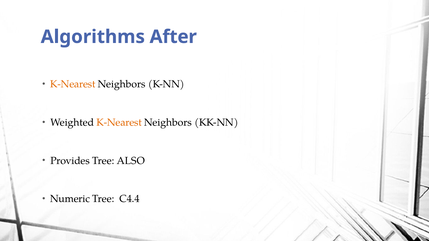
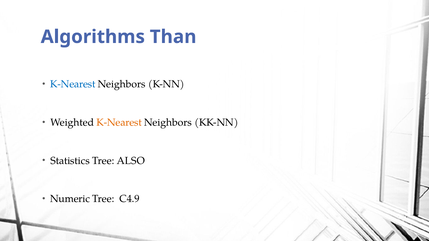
After: After -> Than
K-Nearest at (73, 84) colour: orange -> blue
Provides: Provides -> Statistics
C4.4: C4.4 -> C4.9
